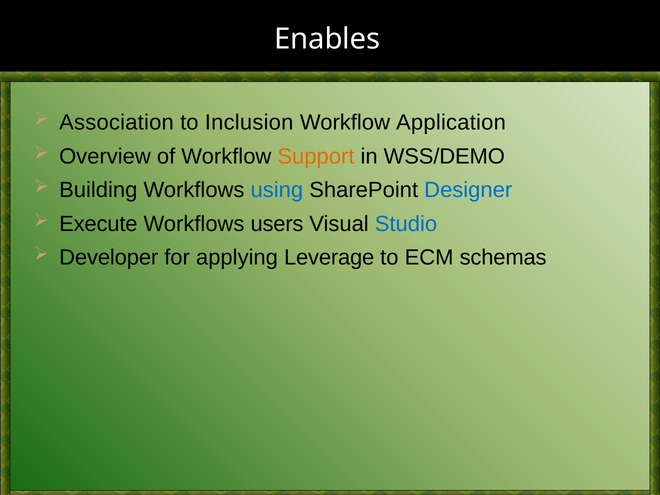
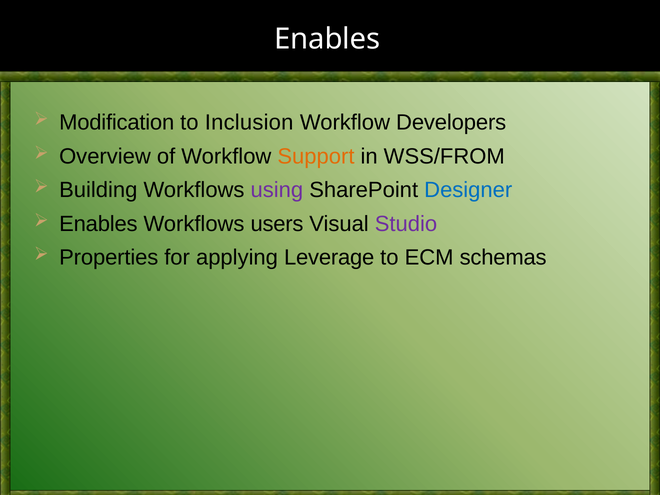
Association: Association -> Modification
Application: Application -> Developers
WSS/DEMO: WSS/DEMO -> WSS/FROM
using colour: blue -> purple
Execute at (98, 224): Execute -> Enables
Studio colour: blue -> purple
Developer: Developer -> Properties
